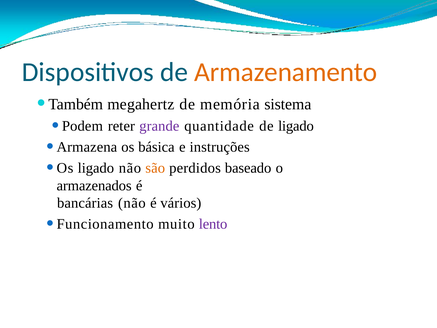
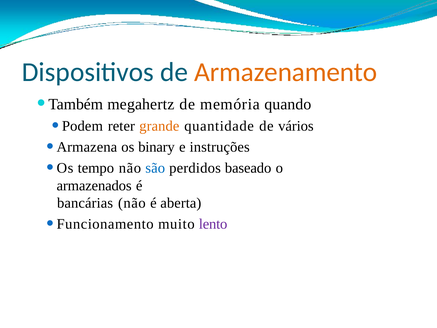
sistema: sistema -> quando
grande colour: purple -> orange
de ligado: ligado -> vários
básica: básica -> binary
ligado at (96, 168): ligado -> tempo
são colour: orange -> blue
vários: vários -> aberta
